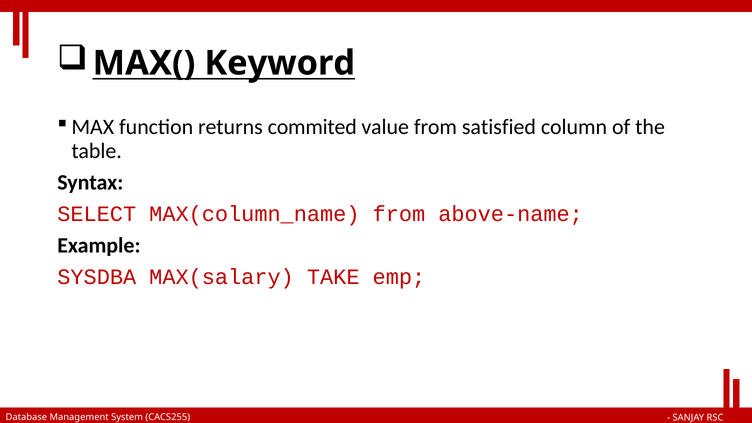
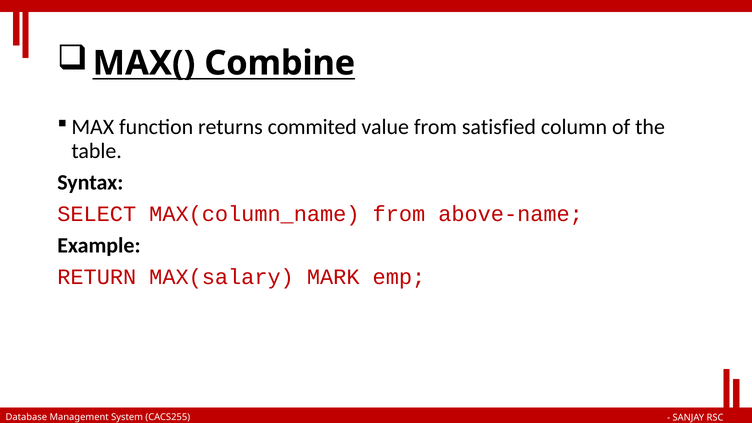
Keyword: Keyword -> Combine
SYSDBA: SYSDBA -> RETURN
TAKE: TAKE -> MARK
